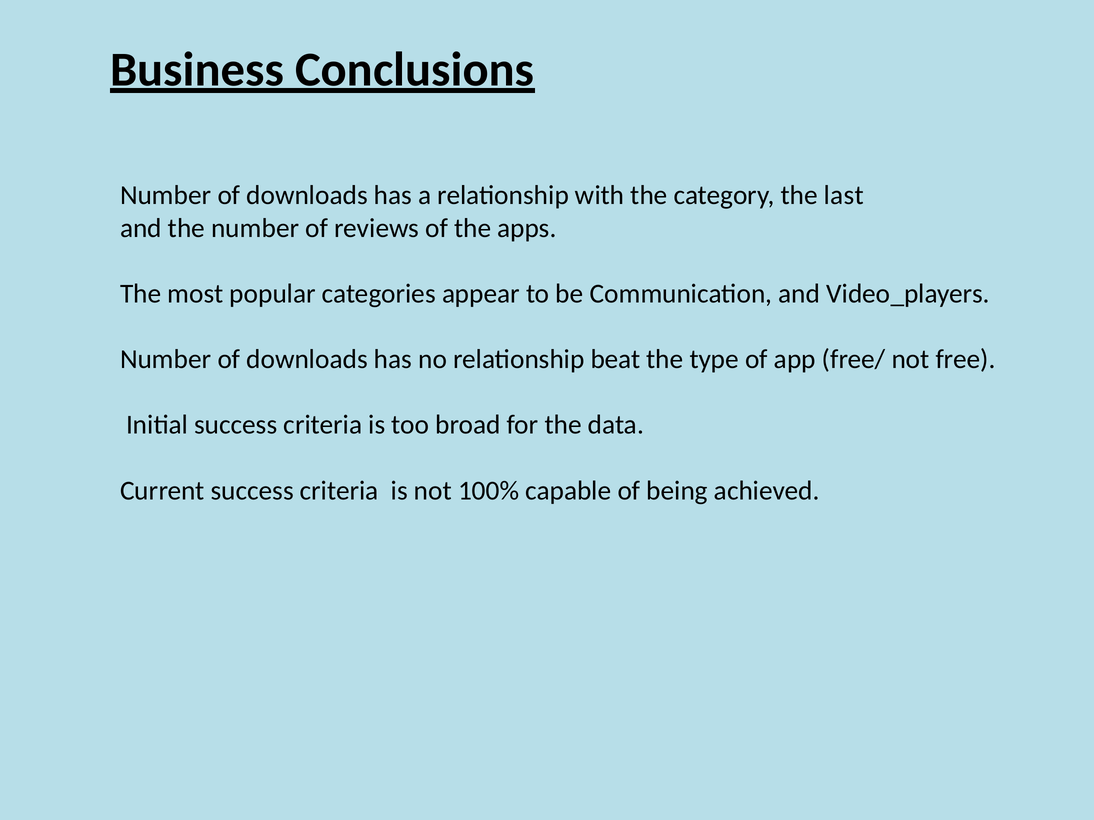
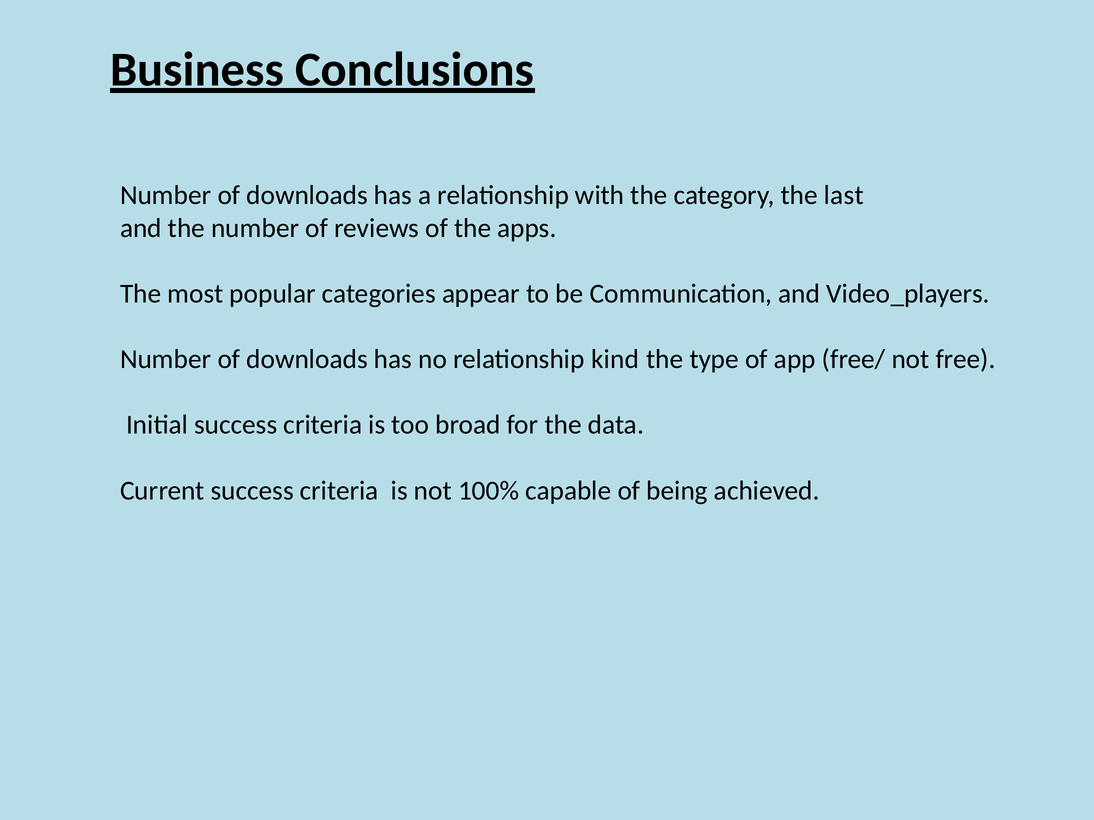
beat: beat -> kind
